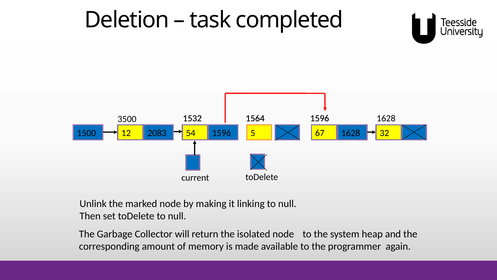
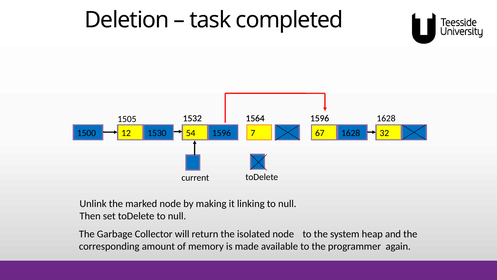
3500: 3500 -> 1505
2083: 2083 -> 1530
5: 5 -> 7
